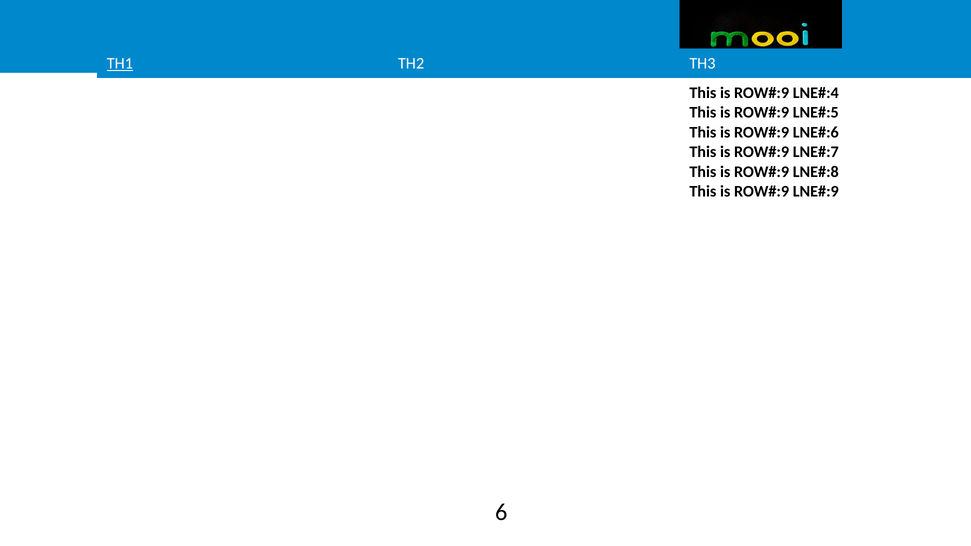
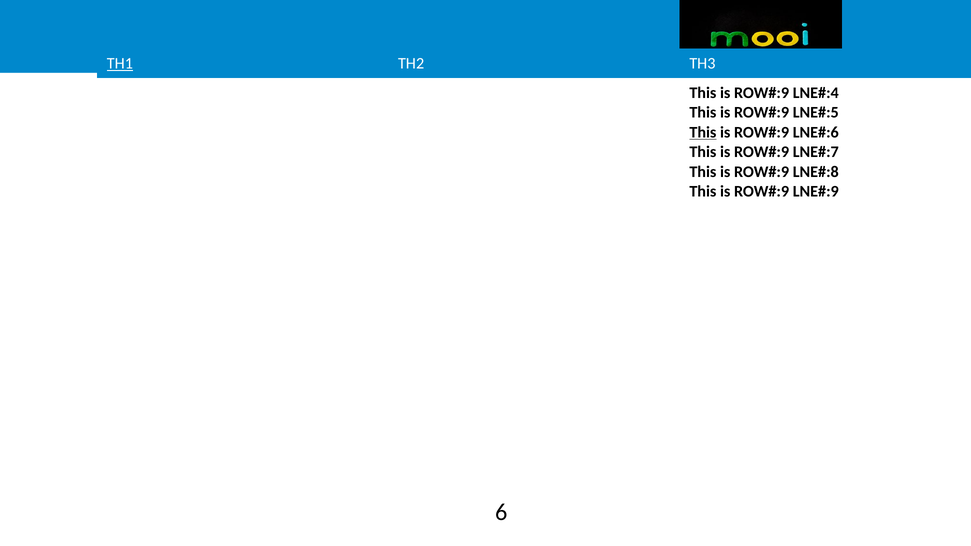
This at (703, 132) underline: none -> present
